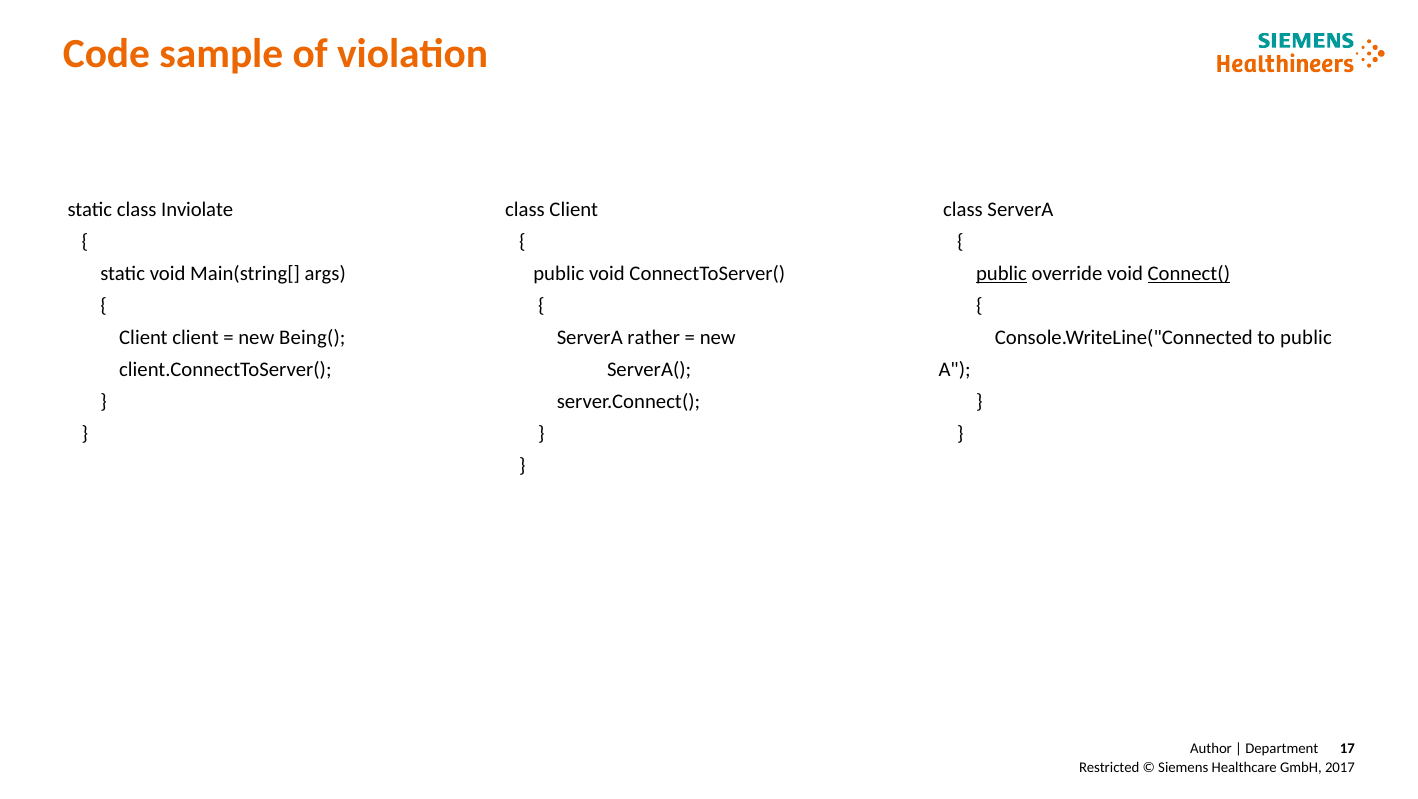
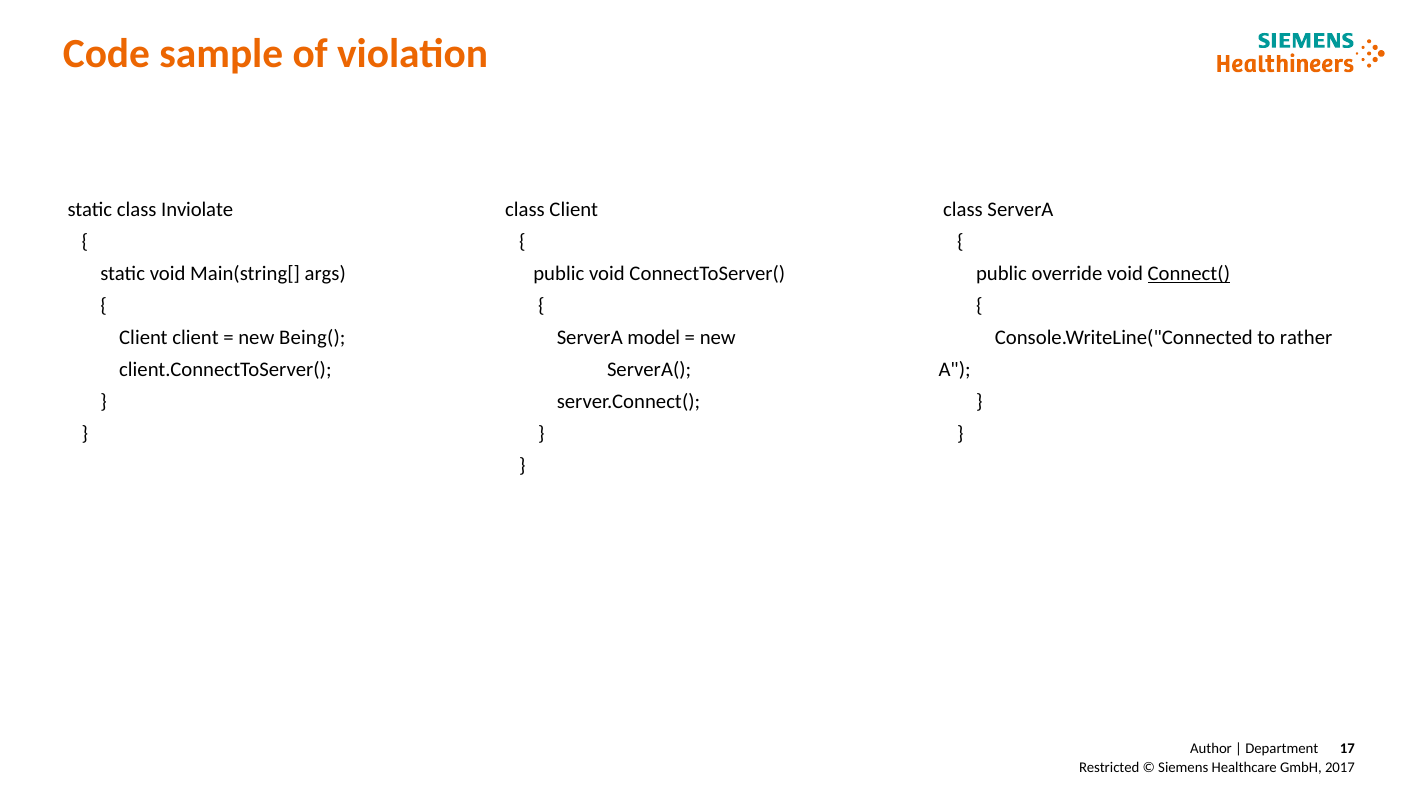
public at (1001, 274) underline: present -> none
rather: rather -> model
to public: public -> rather
